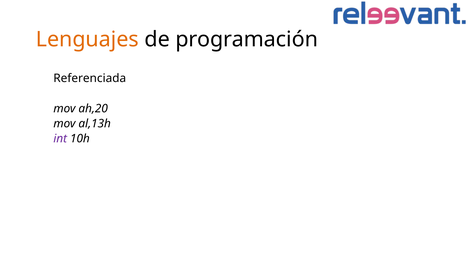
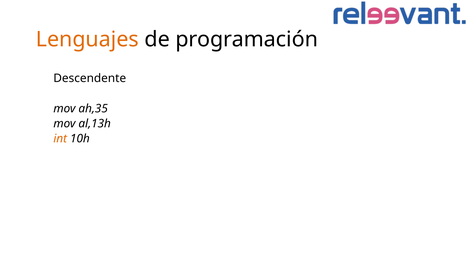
Referenciada: Referenciada -> Descendente
ah,20: ah,20 -> ah,35
int colour: purple -> orange
